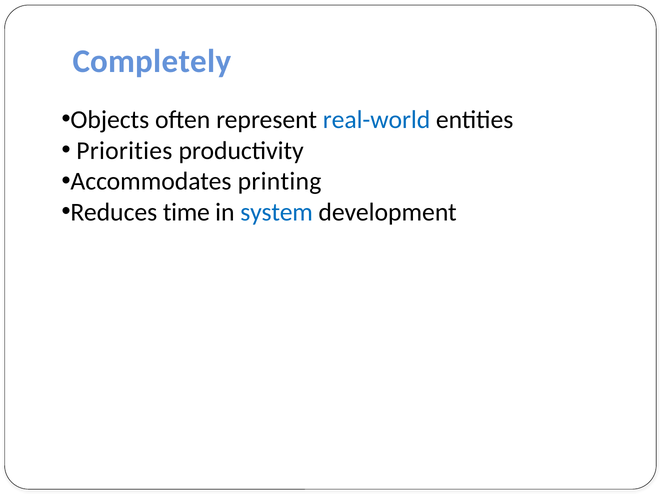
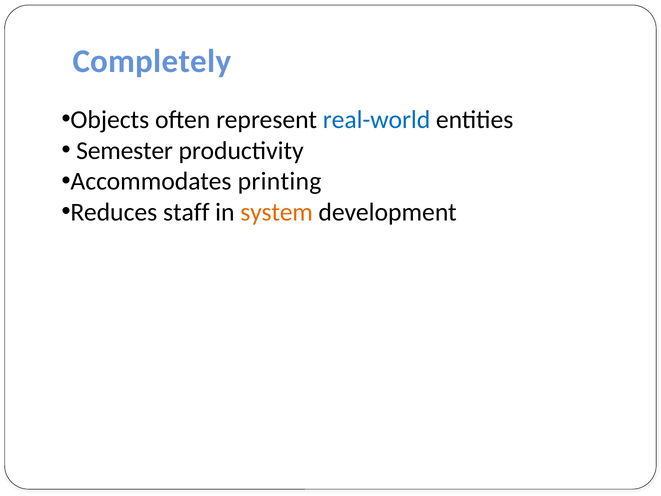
Priorities: Priorities -> Semester
time: time -> staff
system colour: blue -> orange
